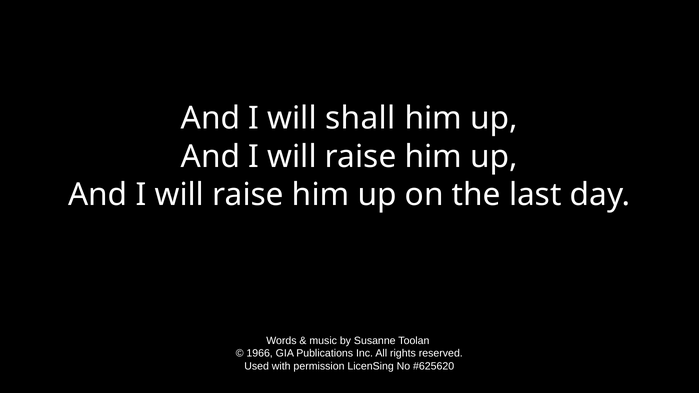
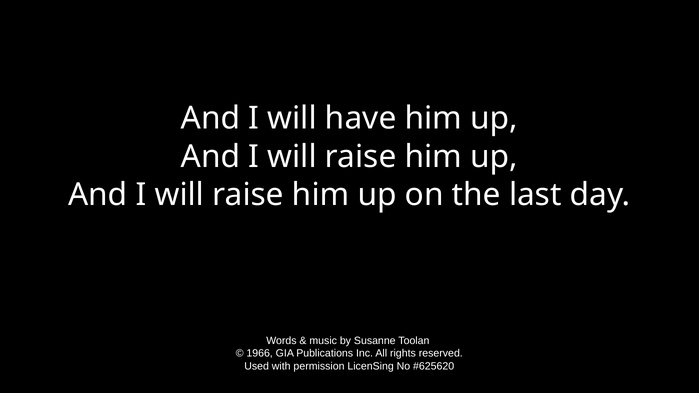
shall: shall -> have
